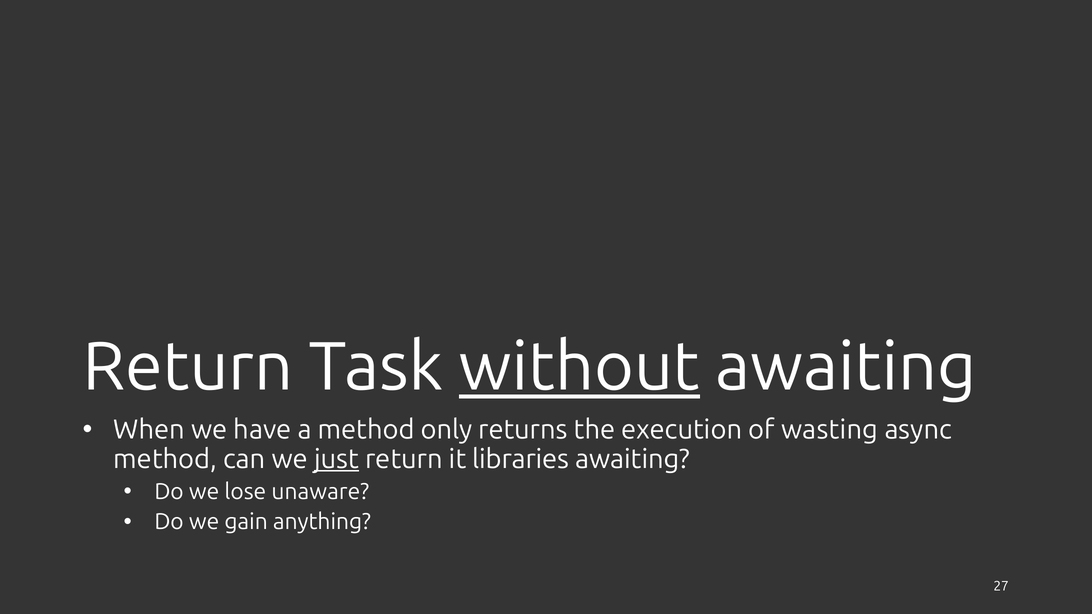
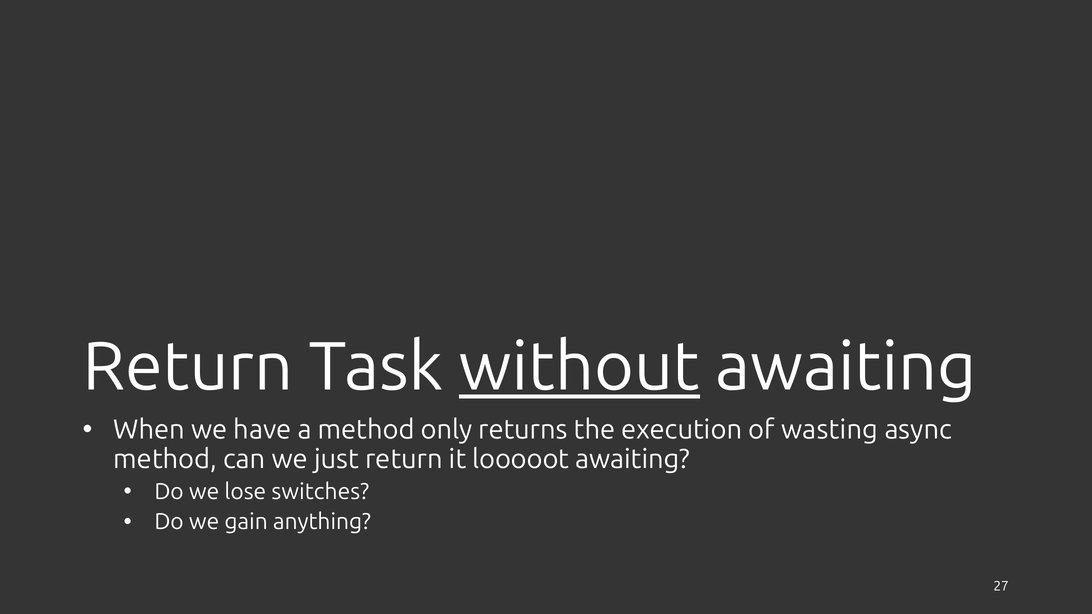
just underline: present -> none
libraries: libraries -> looooot
unaware: unaware -> switches
